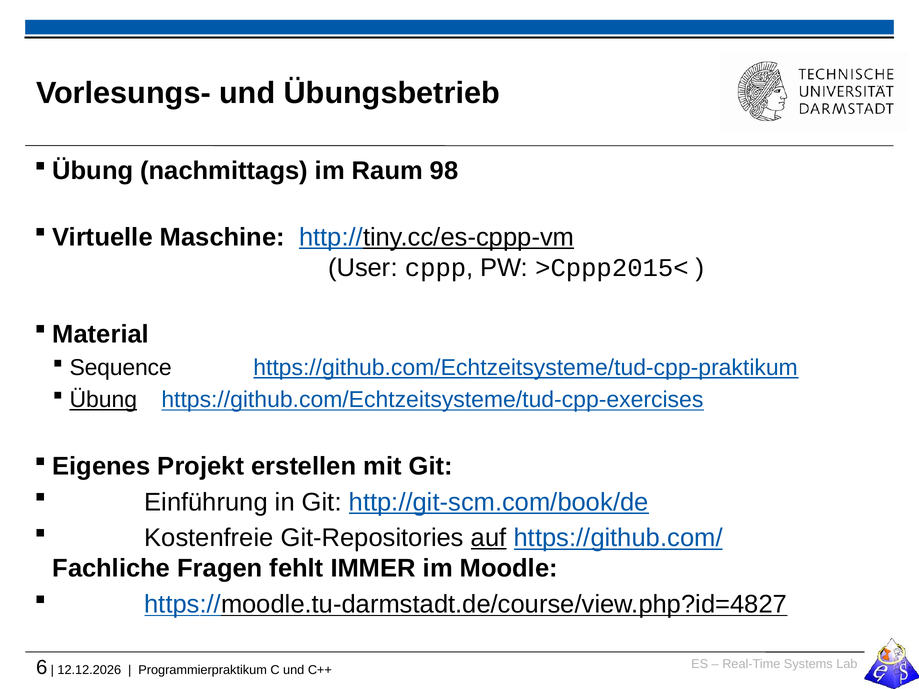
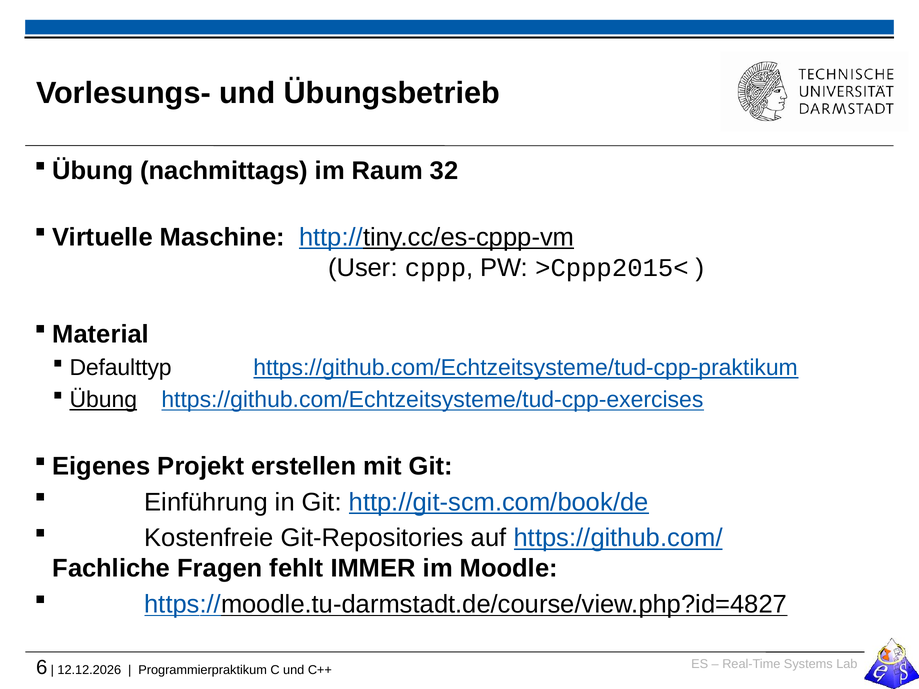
98: 98 -> 32
Sequence: Sequence -> Defaulttyp
auf underline: present -> none
